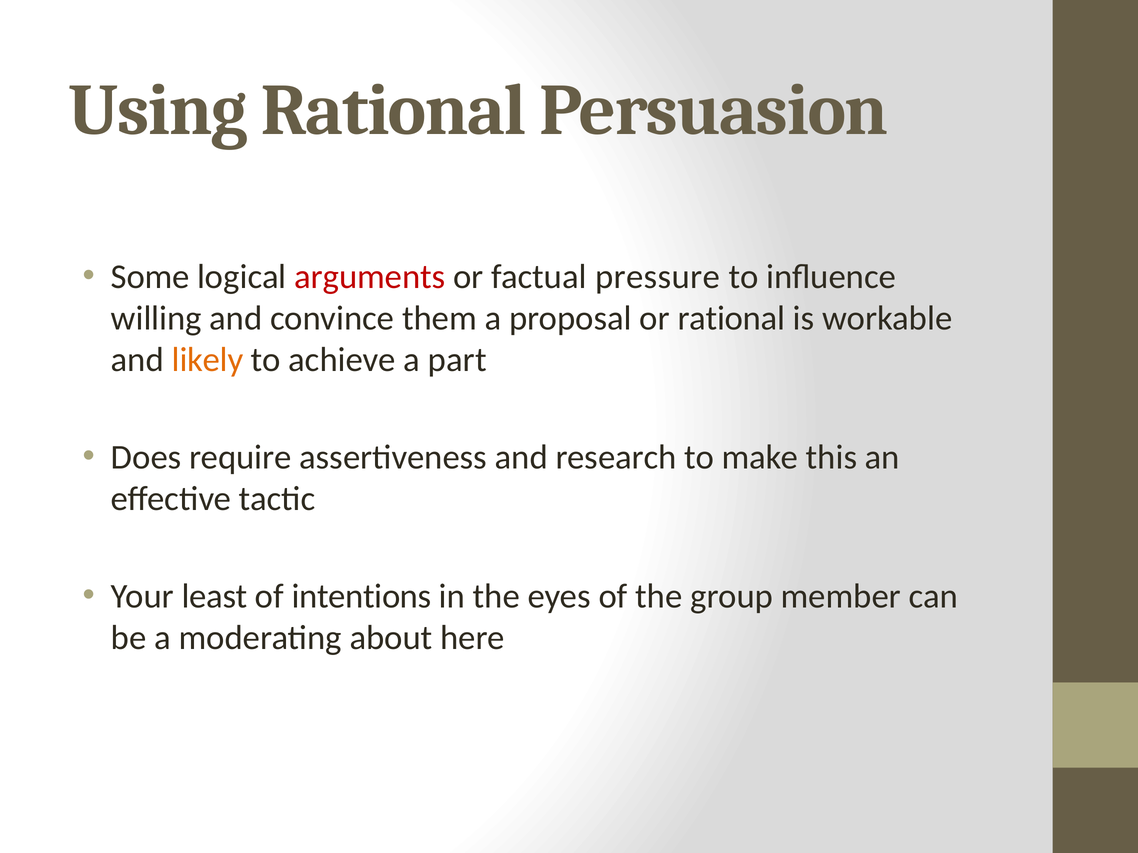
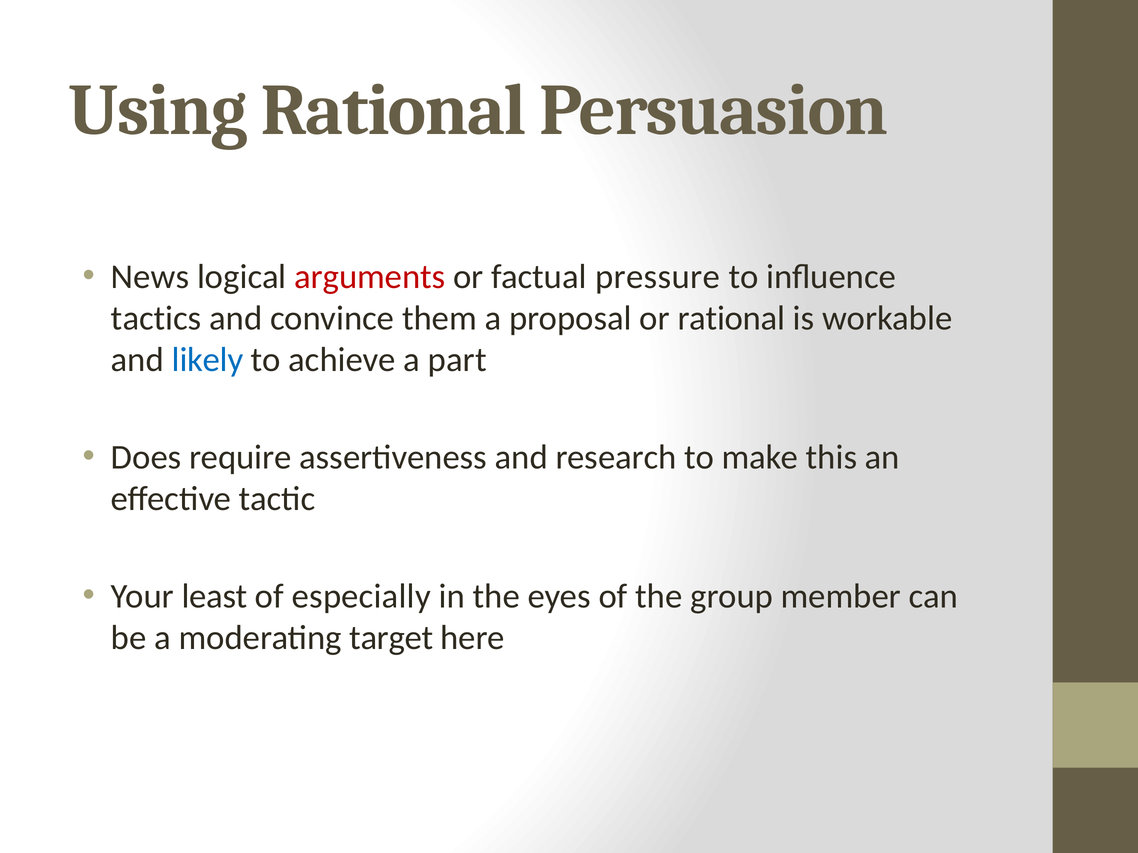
Some: Some -> News
willing: willing -> tactics
likely colour: orange -> blue
intentions: intentions -> especially
about: about -> target
